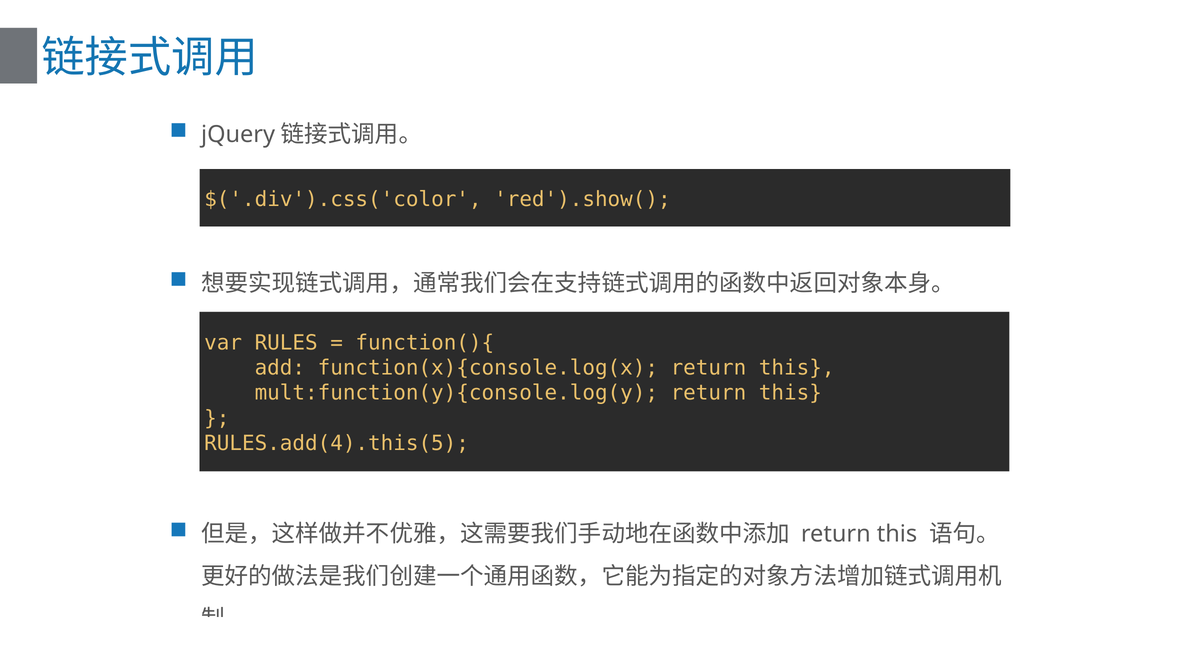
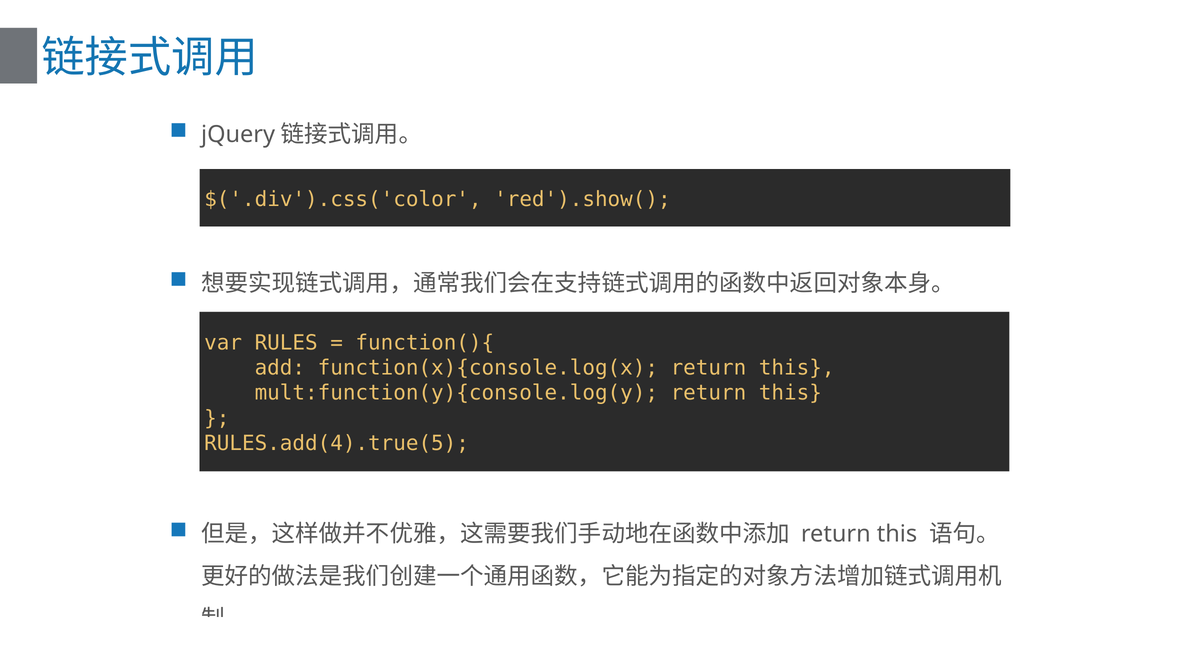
RULES.add(4).this(5: RULES.add(4).this(5 -> RULES.add(4).true(5
